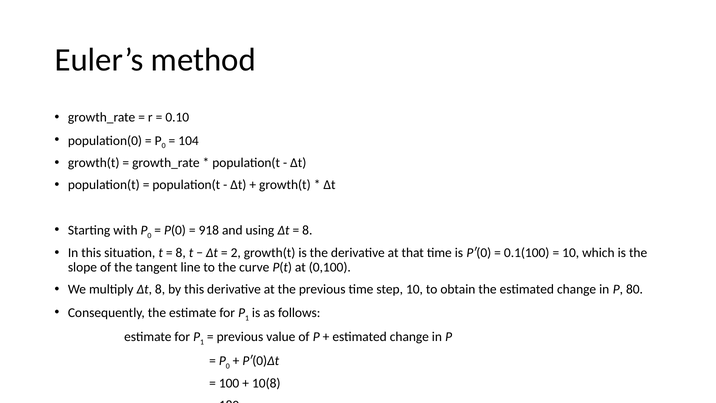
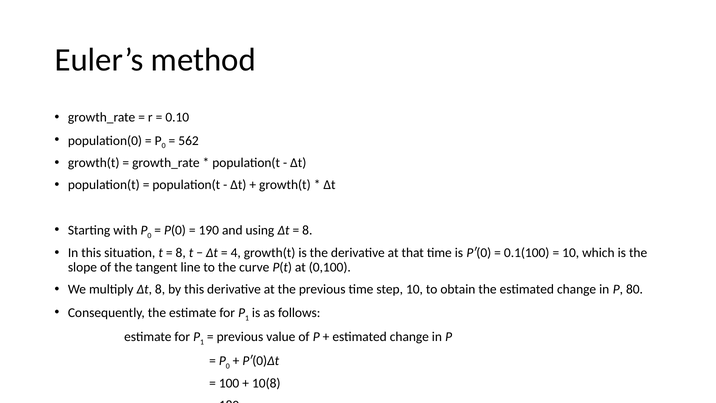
104: 104 -> 562
918: 918 -> 190
2: 2 -> 4
